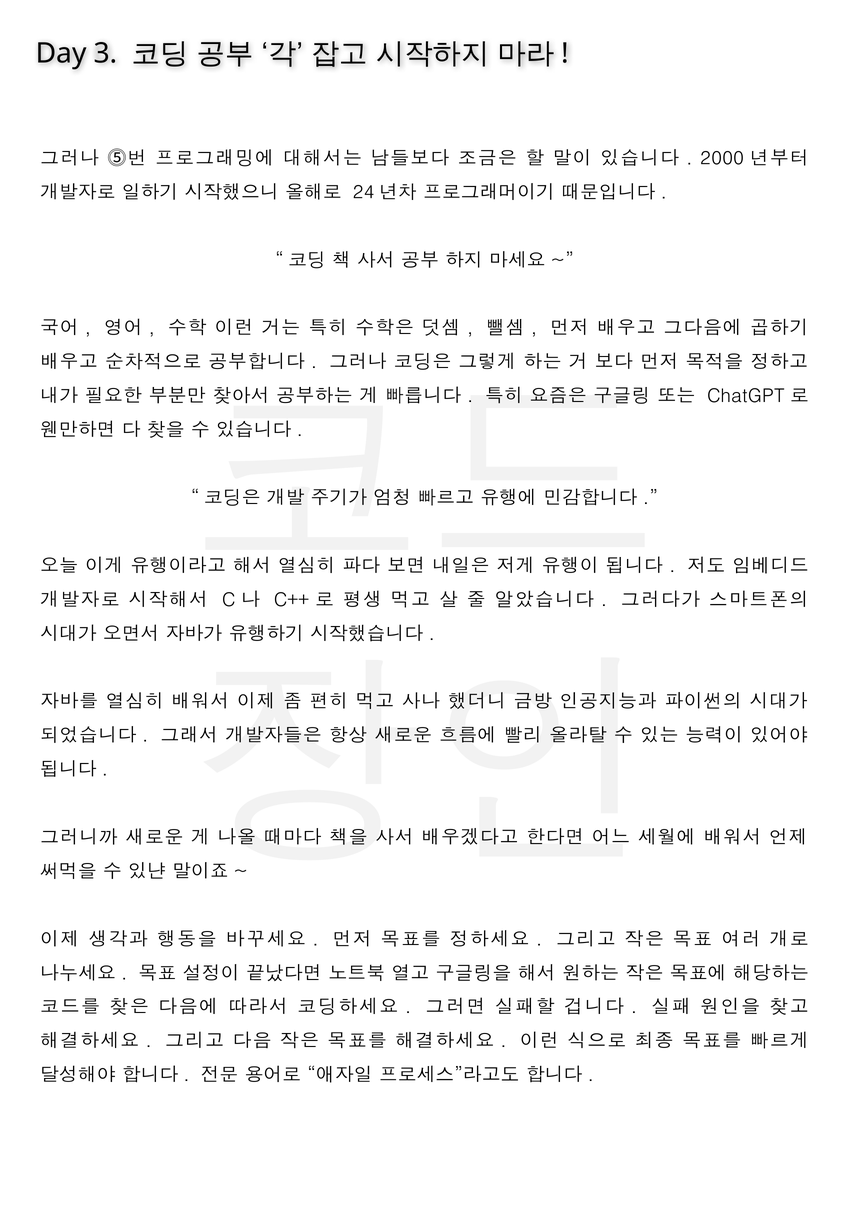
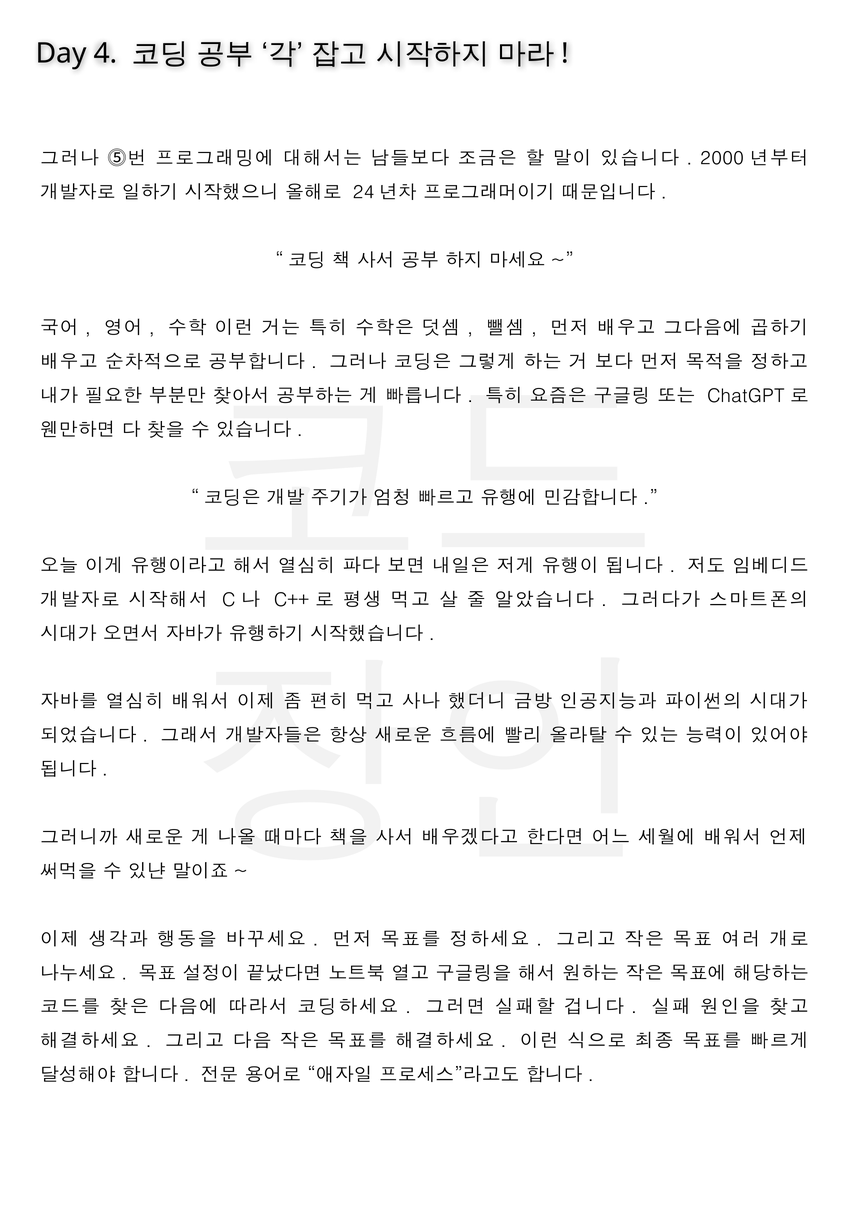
3: 3 -> 4
